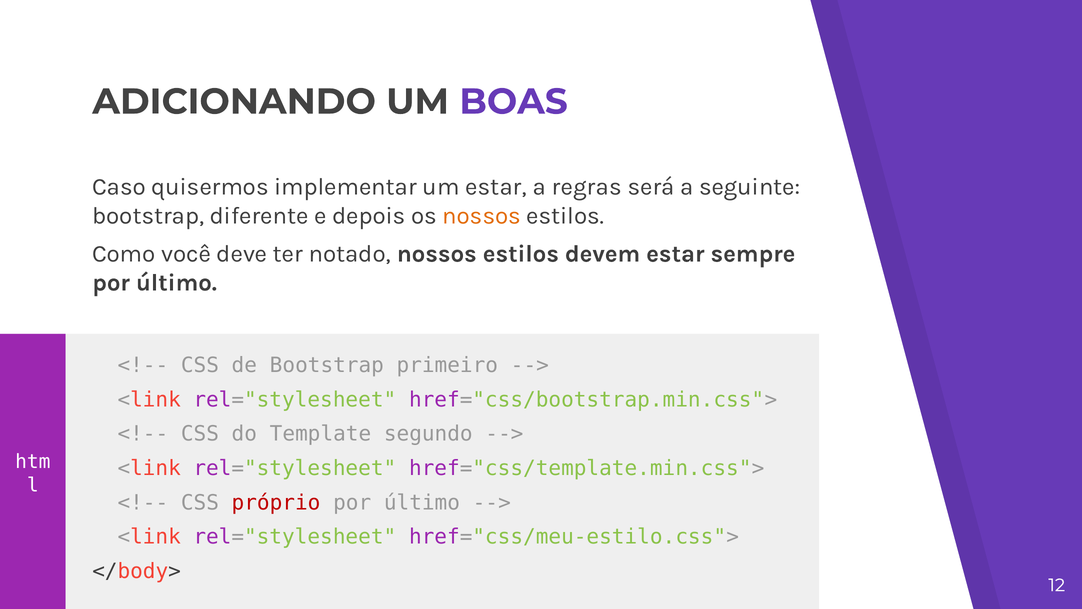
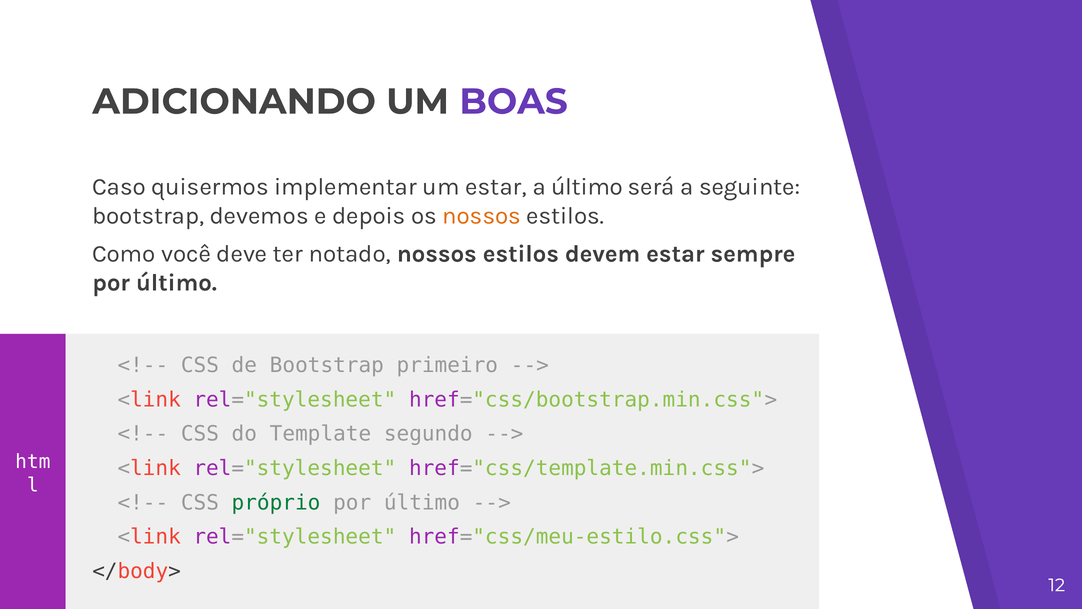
a regras: regras -> último
diferente: diferente -> devemos
próprio colour: red -> green
